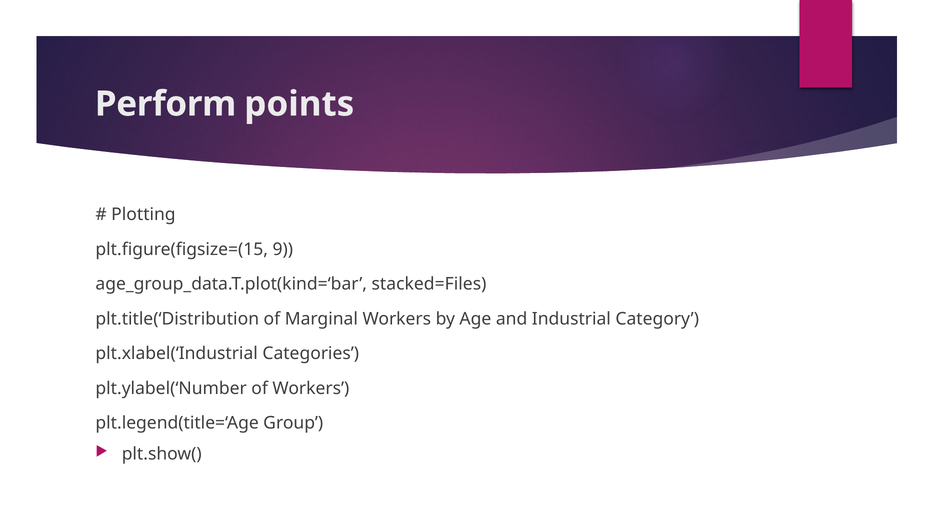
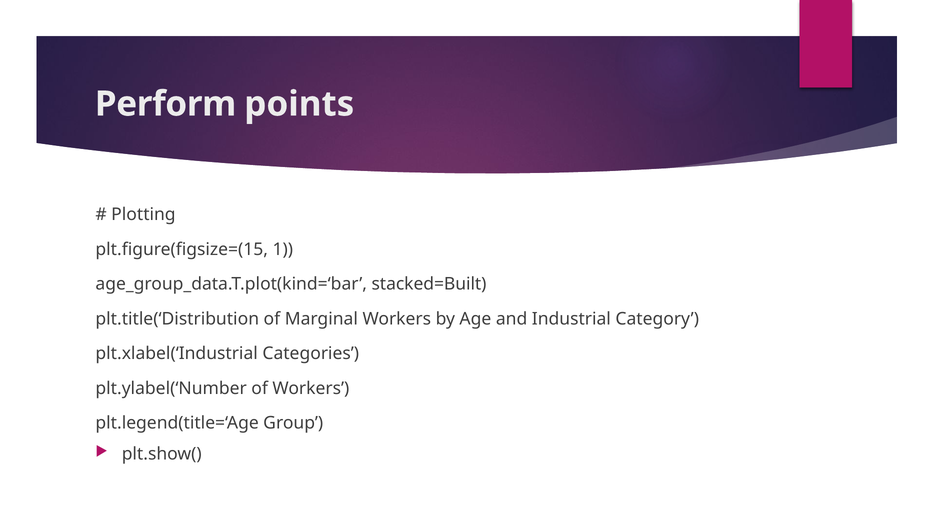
9: 9 -> 1
stacked=Files: stacked=Files -> stacked=Built
